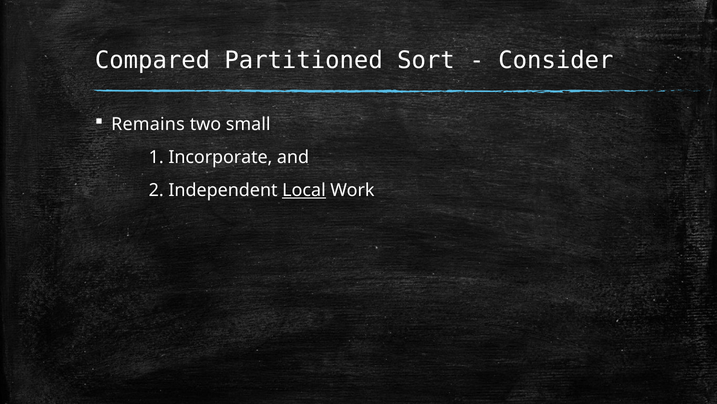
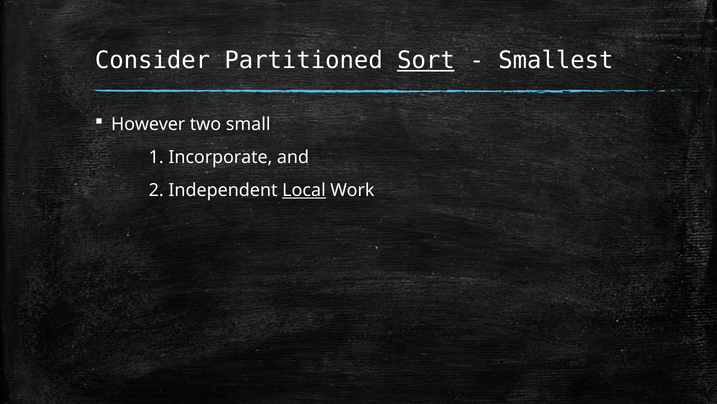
Compared: Compared -> Consider
Sort underline: none -> present
Consider: Consider -> Smallest
Remains: Remains -> However
